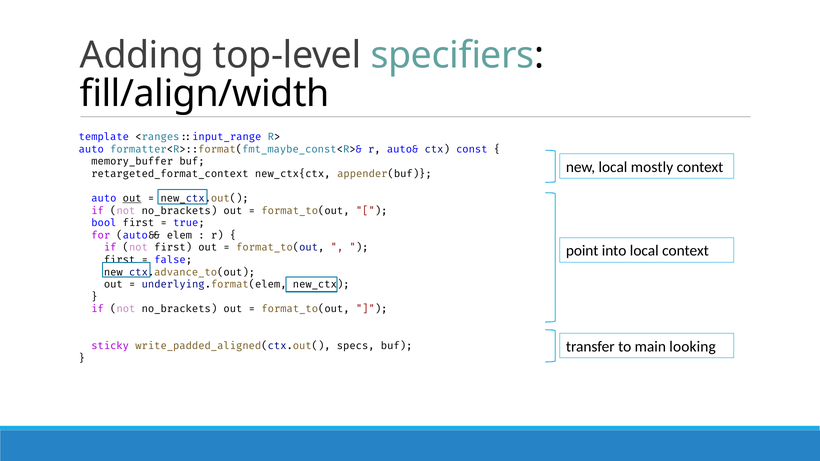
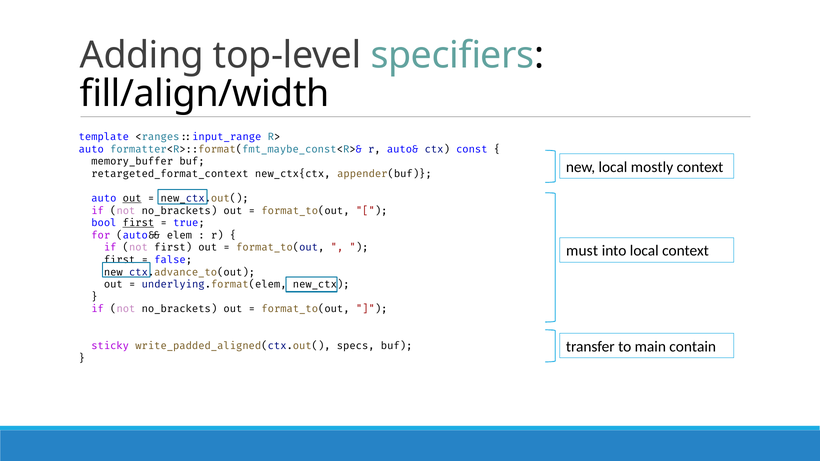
first at (138, 223) underline: none -> present
point: point -> must
looking: looking -> contain
